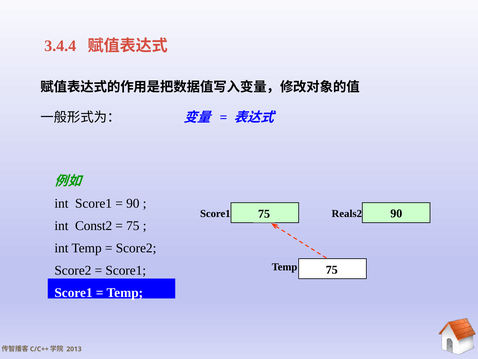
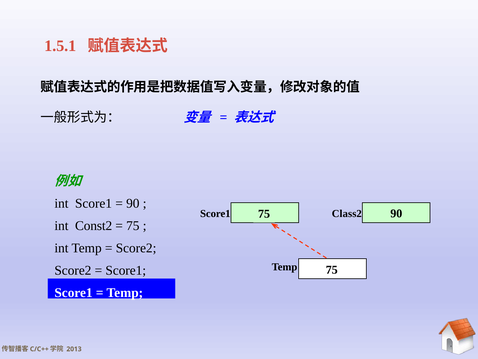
3.4.4: 3.4.4 -> 1.5.1
Reals2: Reals2 -> Class2
